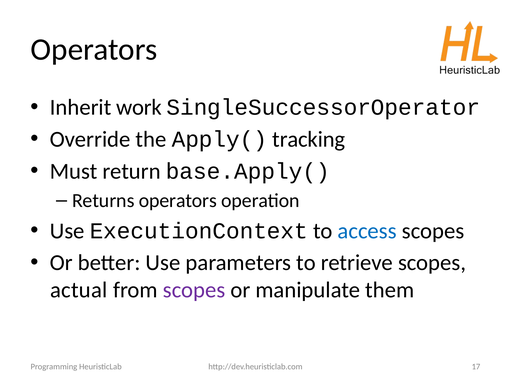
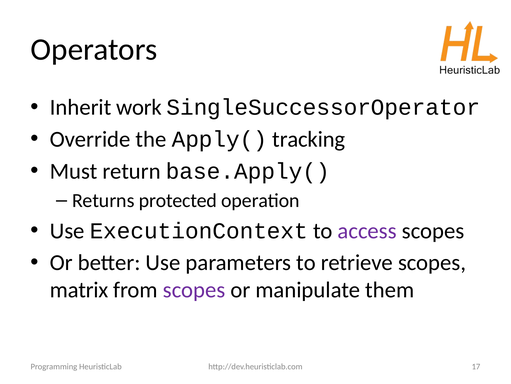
Returns operators: operators -> protected
access colour: blue -> purple
actual: actual -> matrix
